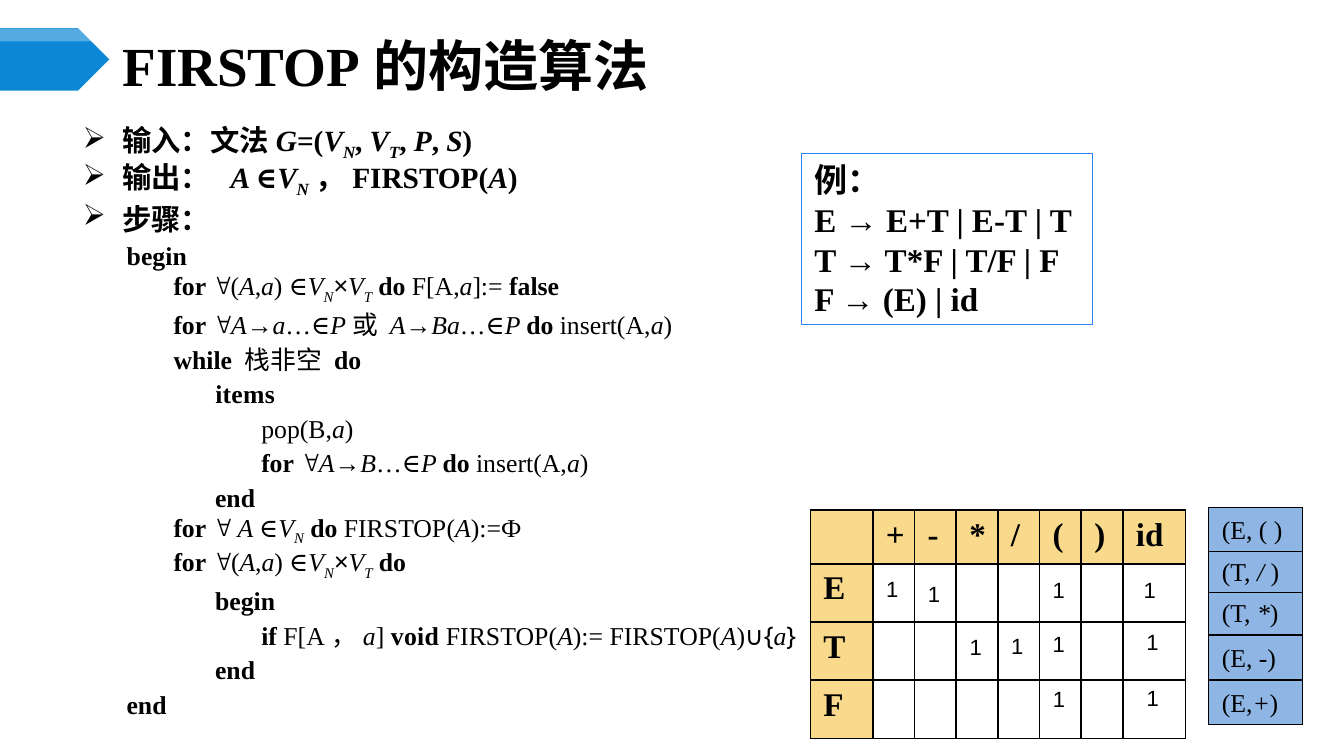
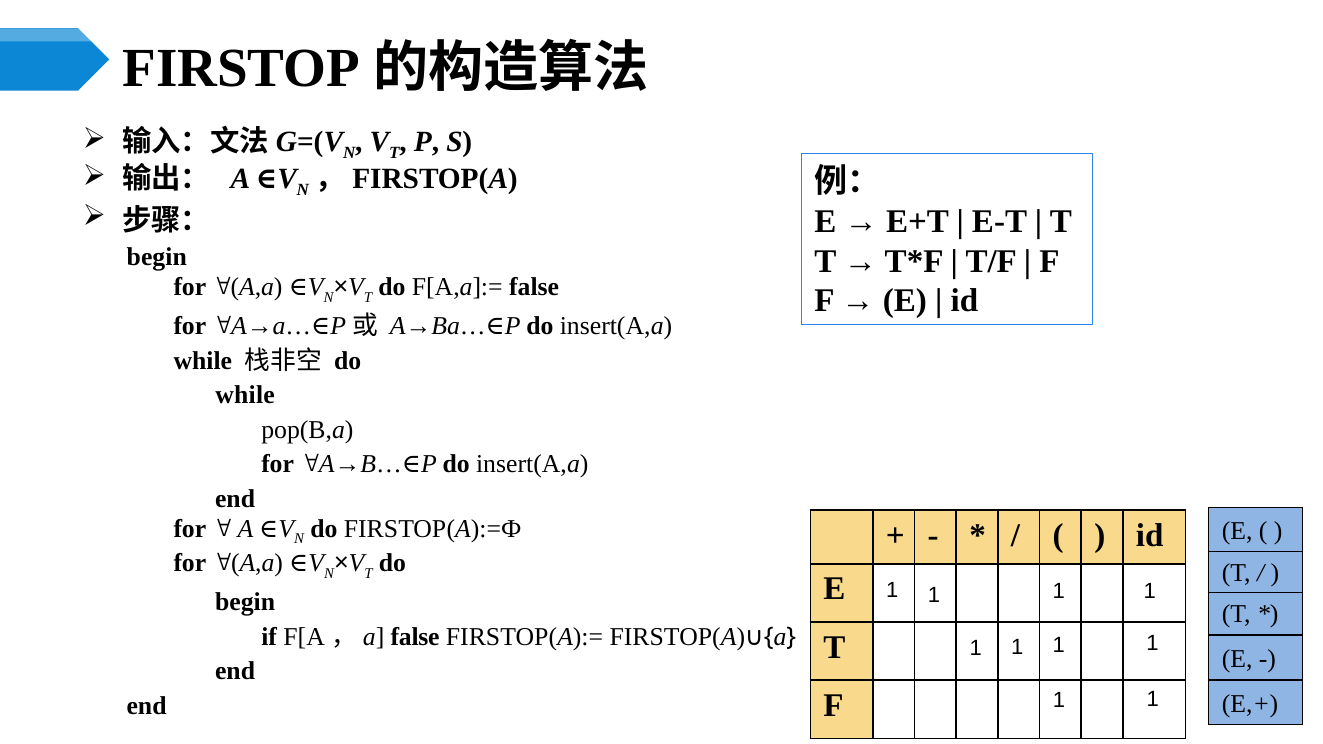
items at (245, 395): items -> while
F[A，a void: void -> false
